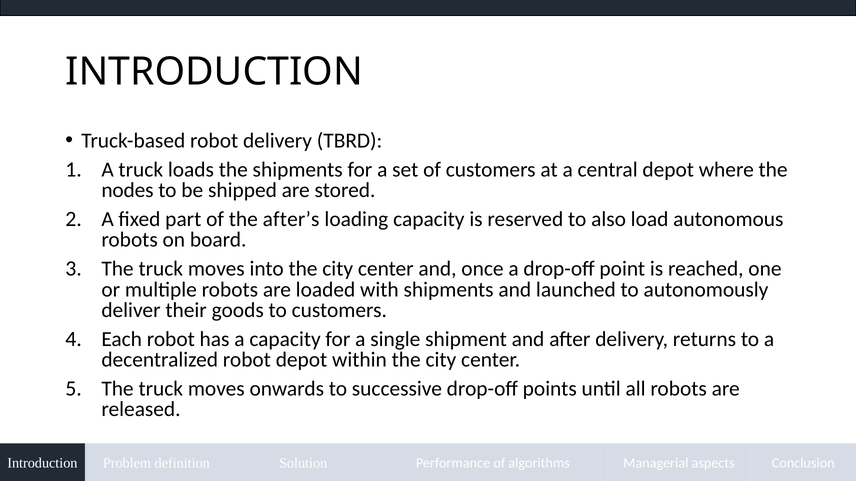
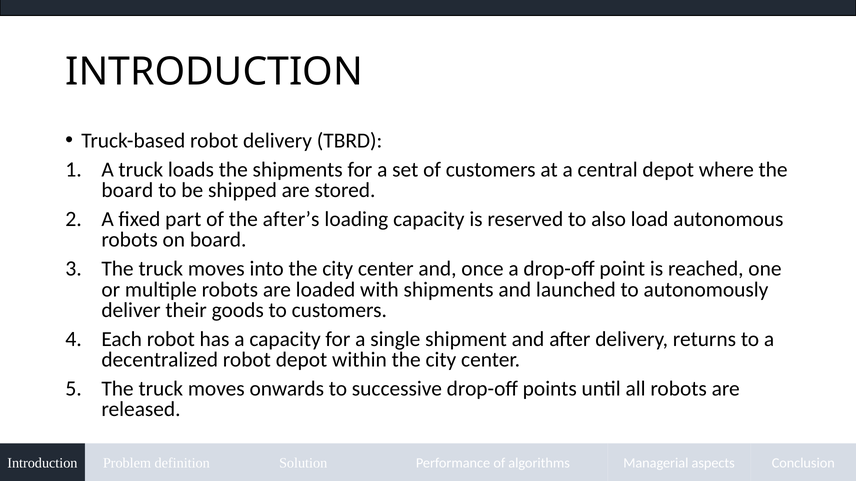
nodes at (127, 191): nodes -> board
